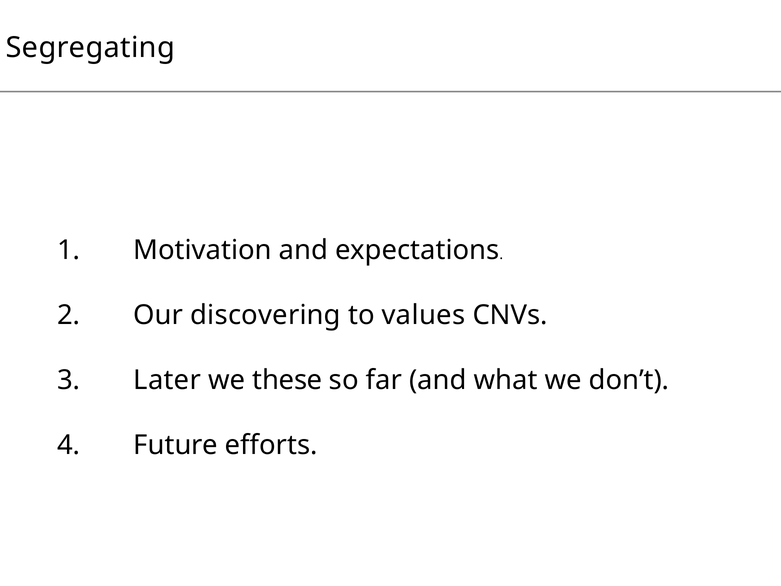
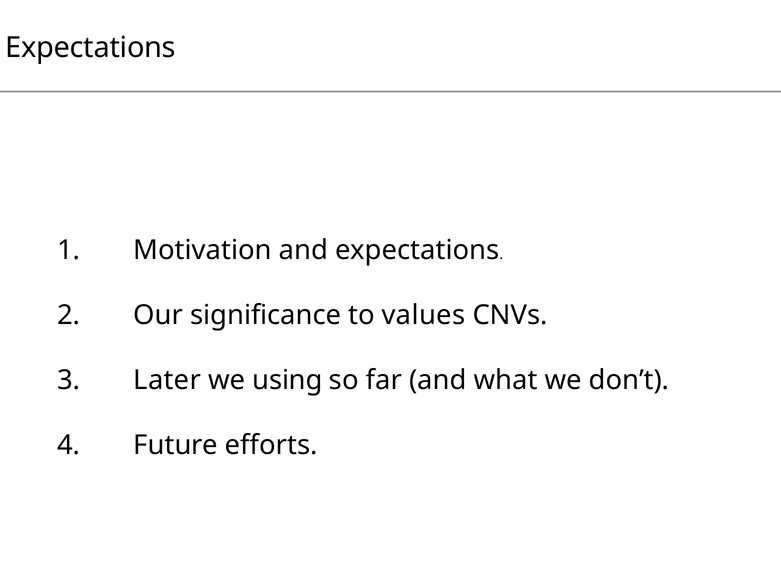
Segregating at (90, 48): Segregating -> Expectations
discovering: discovering -> significance
these: these -> using
